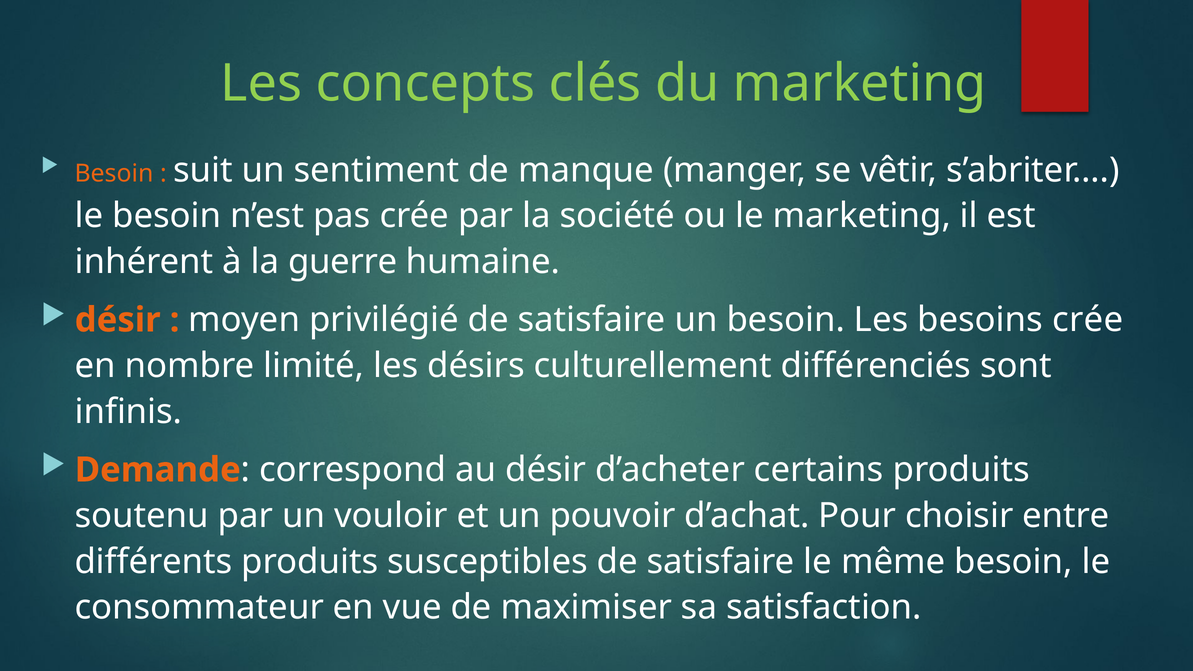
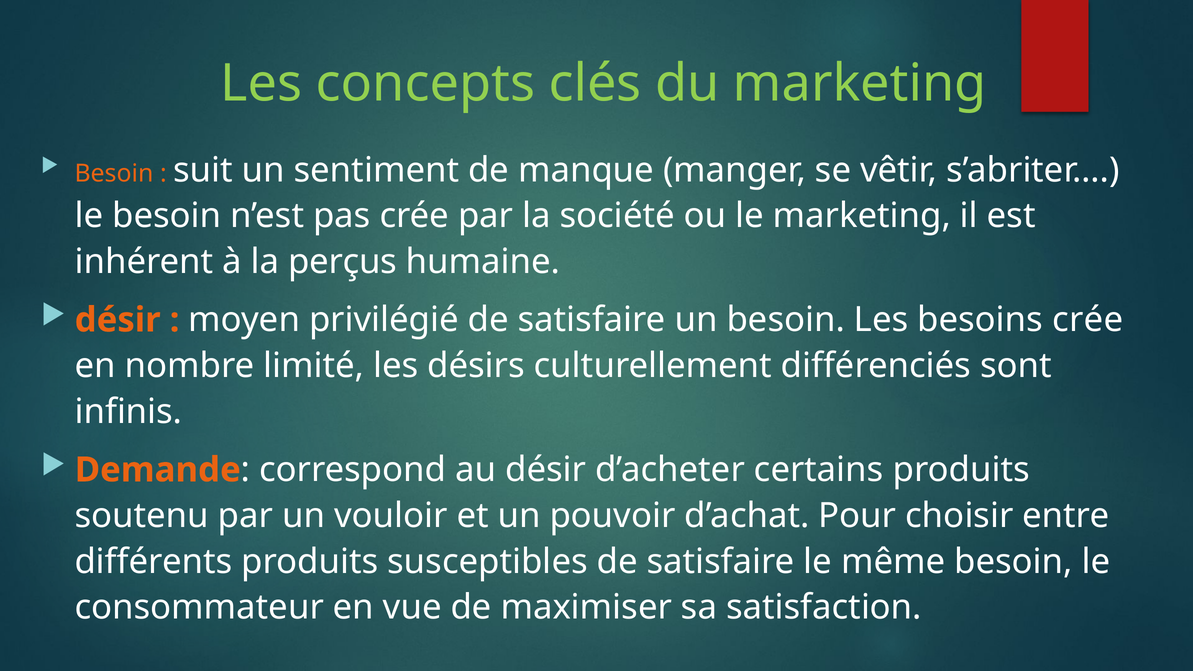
guerre: guerre -> perçus
